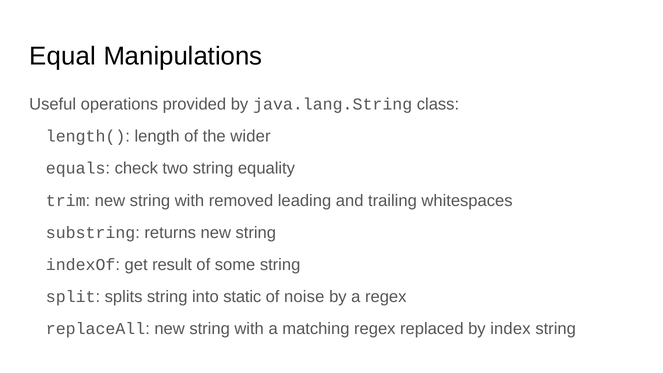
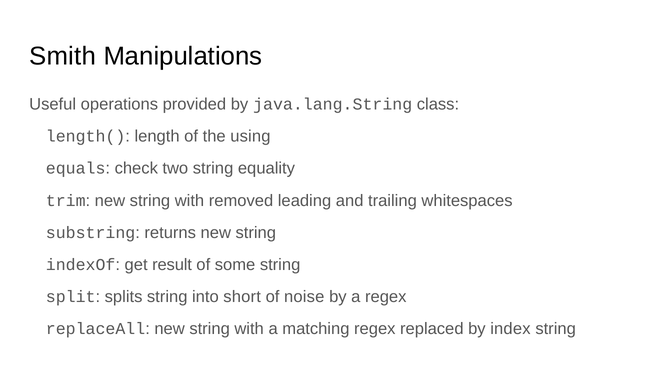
Equal: Equal -> Smith
wider: wider -> using
static: static -> short
